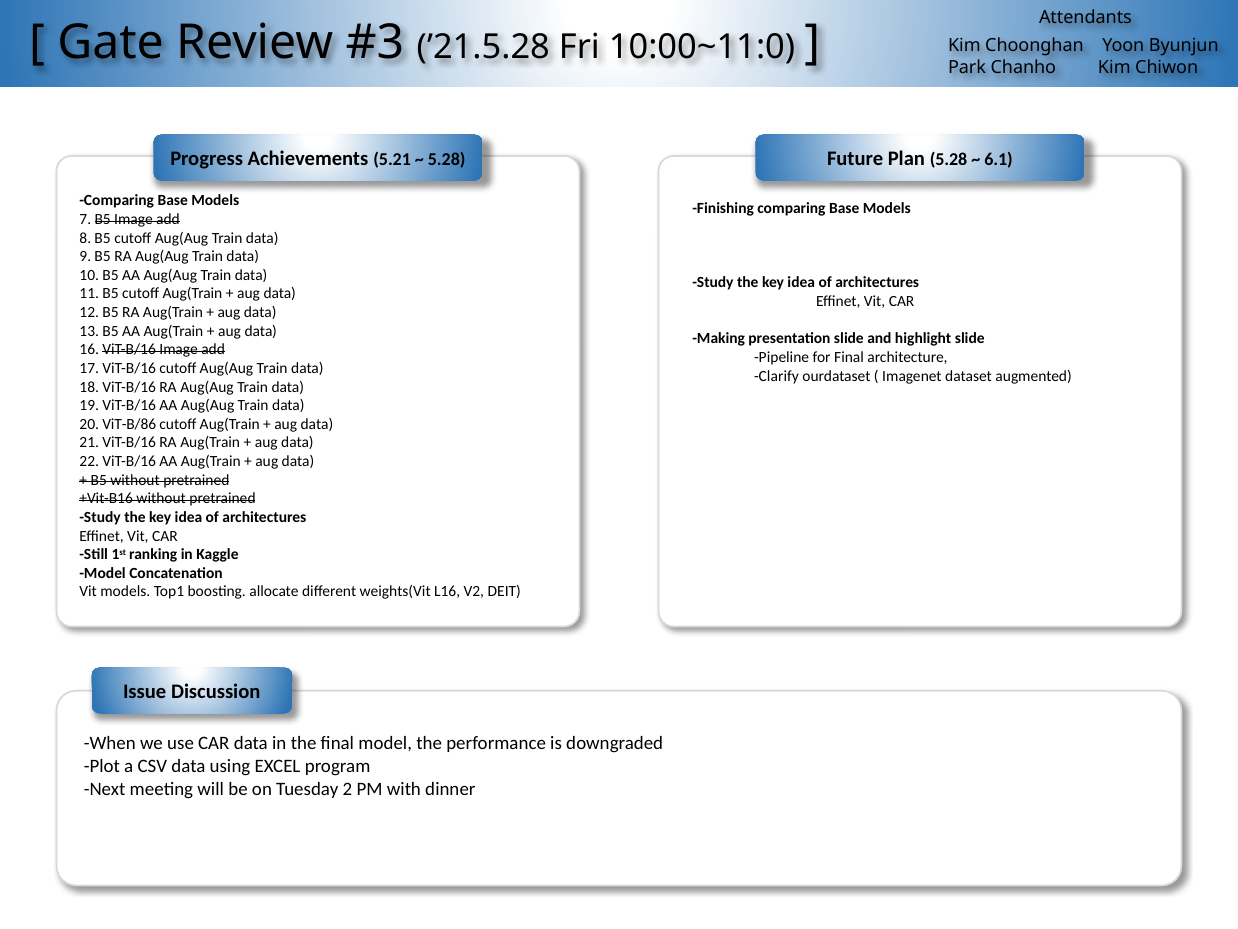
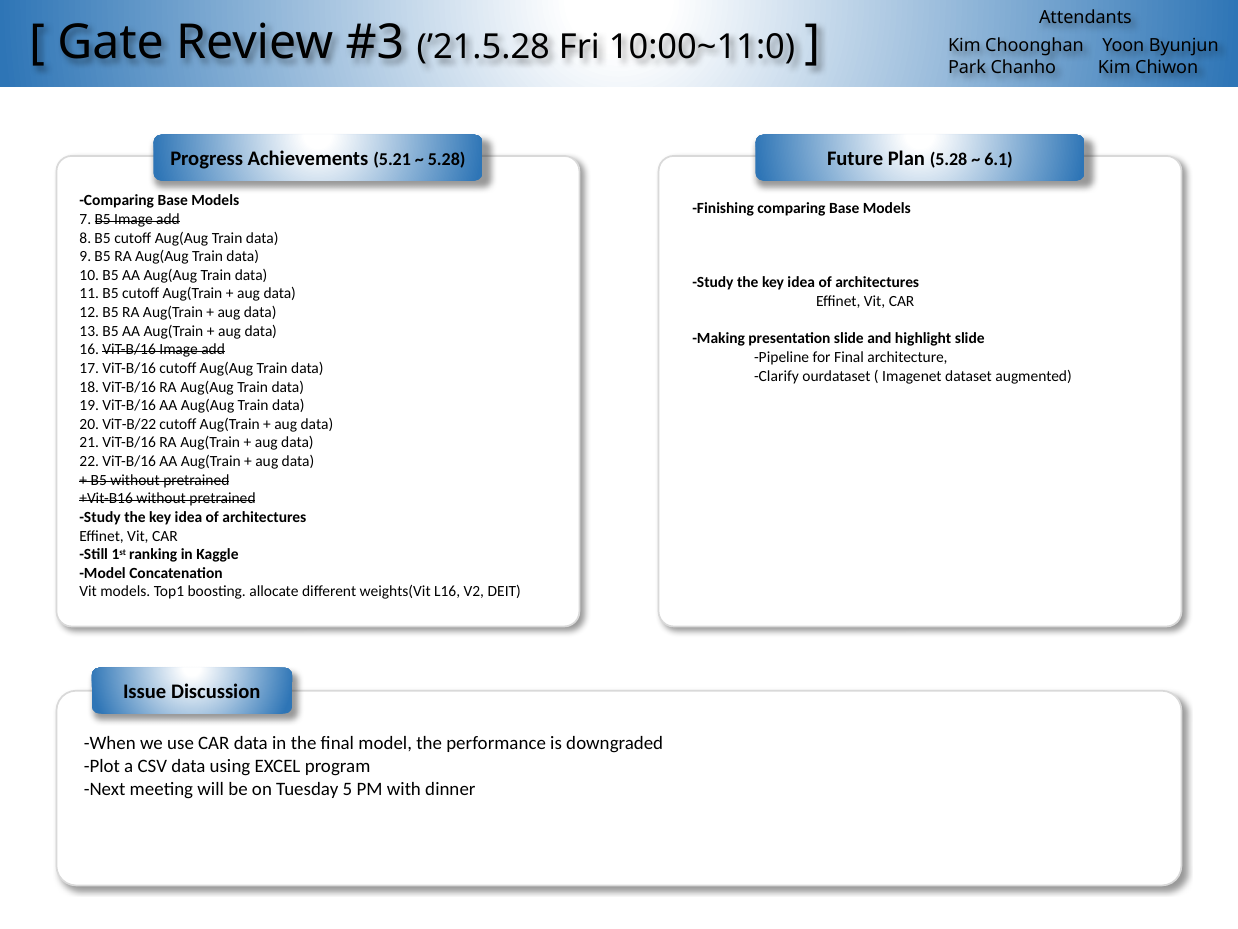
ViT-B/86: ViT-B/86 -> ViT-B/22
2: 2 -> 5
